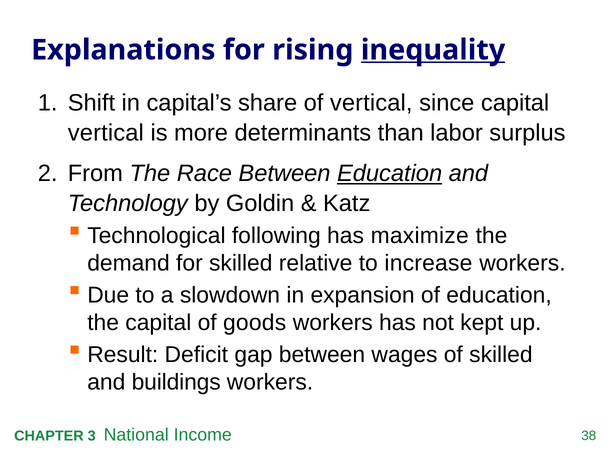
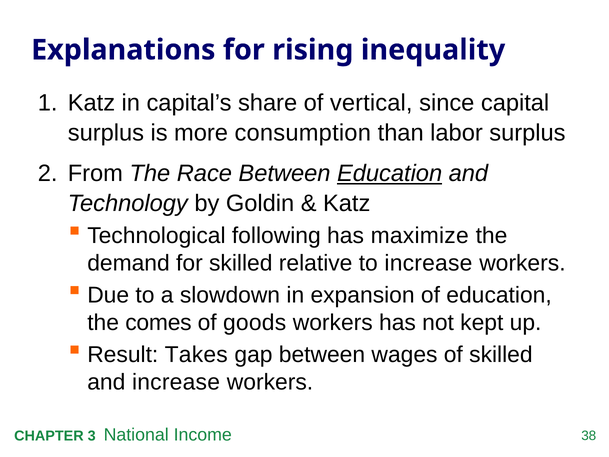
inequality underline: present -> none
1 Shift: Shift -> Katz
vertical at (106, 133): vertical -> surplus
determinants: determinants -> consumption
the capital: capital -> comes
Deficit: Deficit -> Takes
and buildings: buildings -> increase
